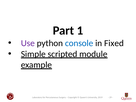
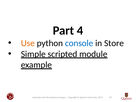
1: 1 -> 4
Use colour: purple -> orange
Fixed: Fixed -> Store
